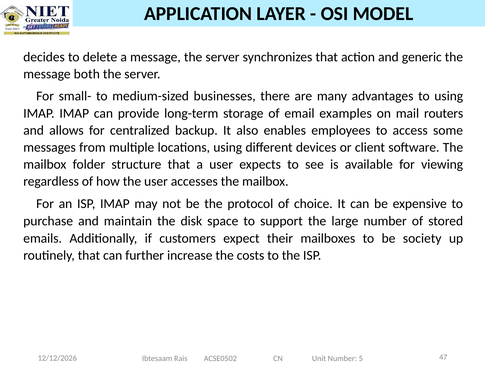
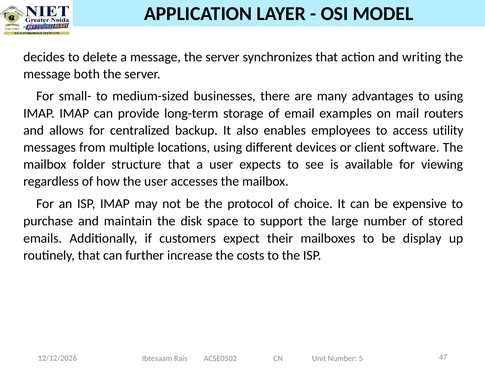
generic: generic -> writing
some: some -> utility
society: society -> display
